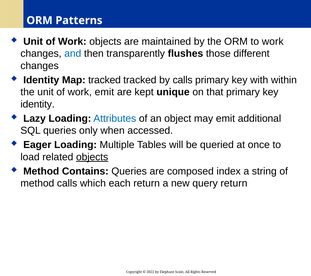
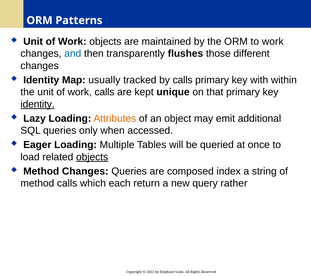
Map tracked: tracked -> usually
work emit: emit -> calls
identity at (38, 104) underline: none -> present
Attributes colour: blue -> orange
Method Contains: Contains -> Changes
query return: return -> rather
